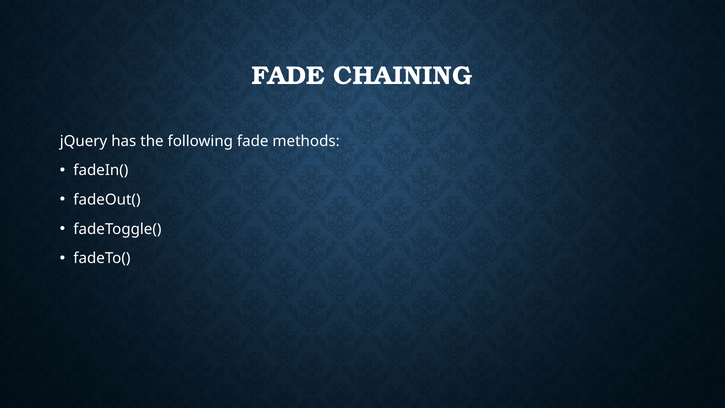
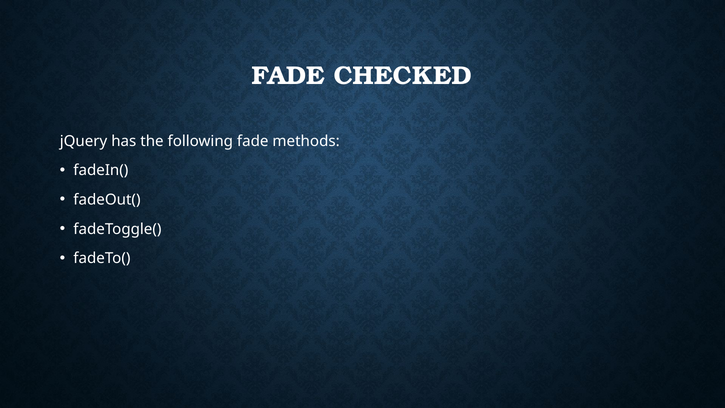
CHAINING: CHAINING -> CHECKED
